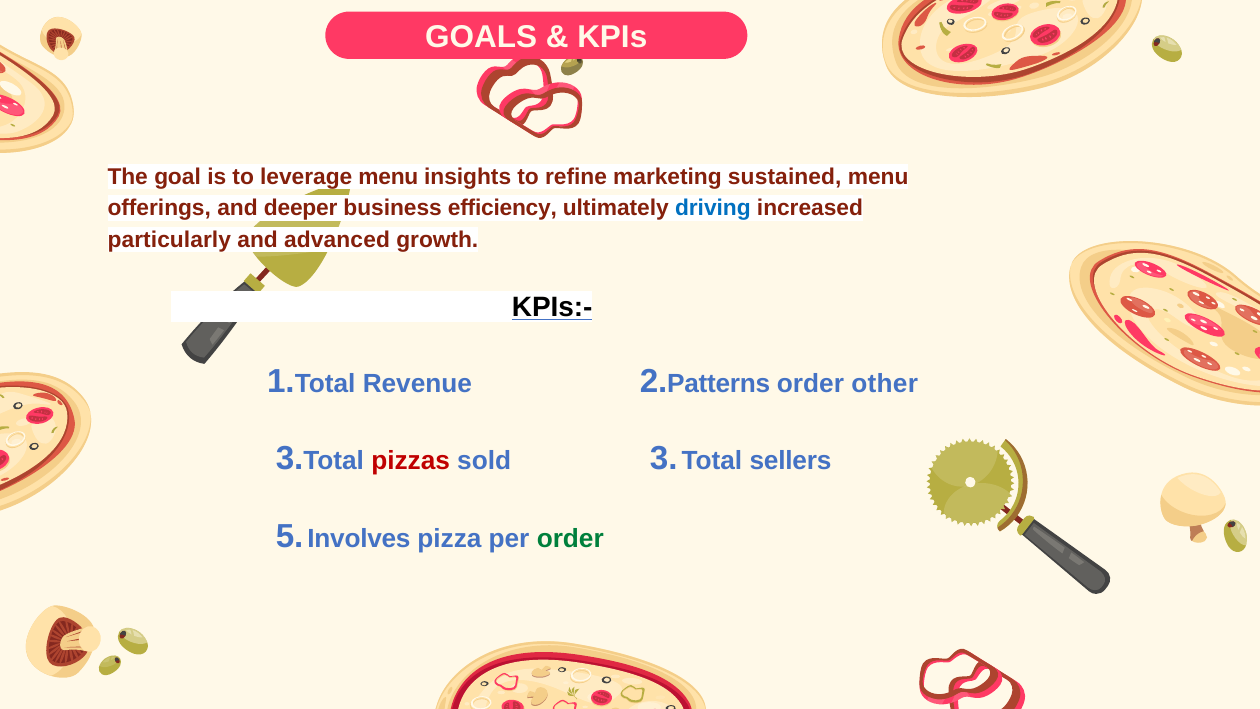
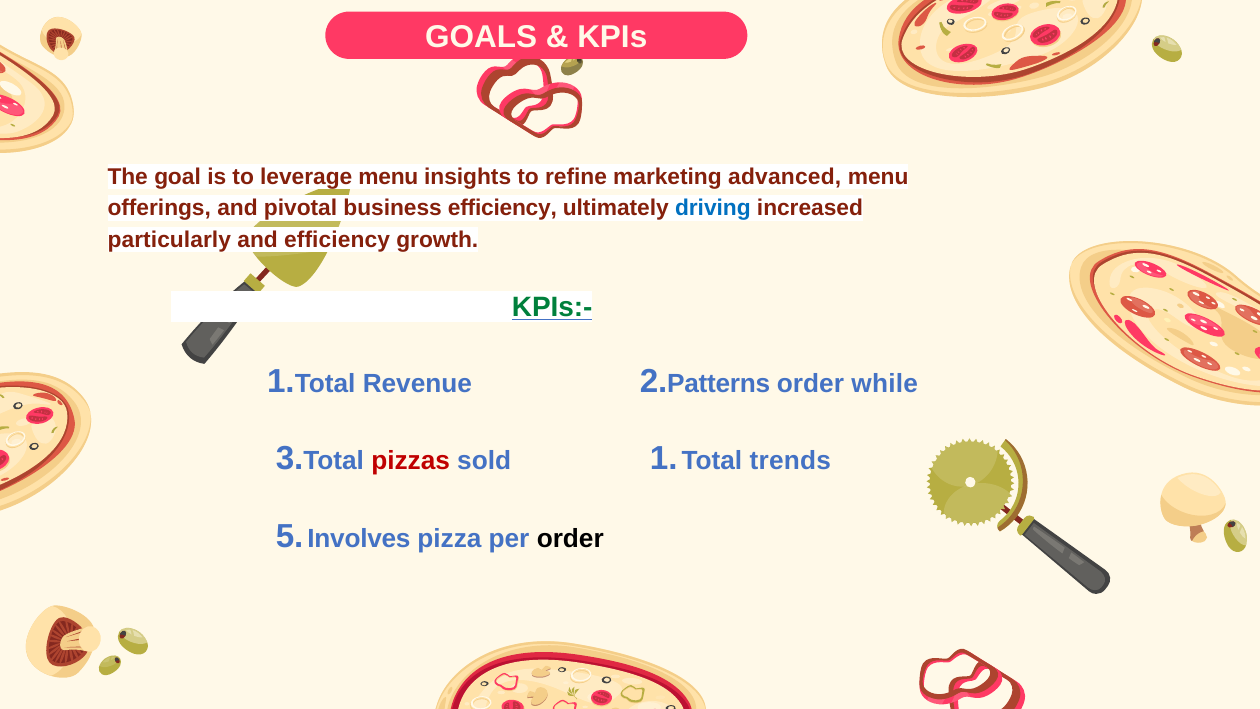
sustained: sustained -> advanced
deeper: deeper -> pivotal
and advanced: advanced -> efficiency
KPIs:- colour: black -> green
other: other -> while
sold 3: 3 -> 1
sellers: sellers -> trends
order at (570, 538) colour: green -> black
